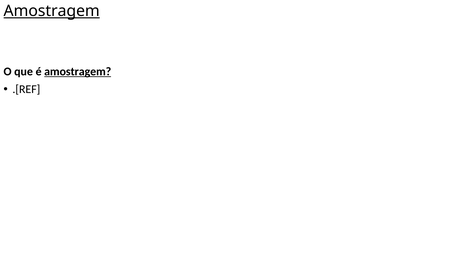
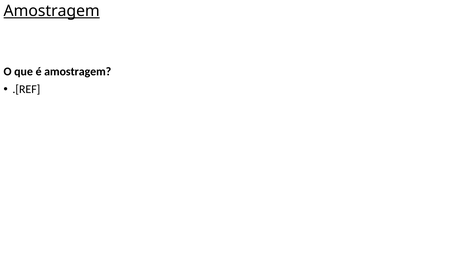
amostragem at (78, 71) underline: present -> none
